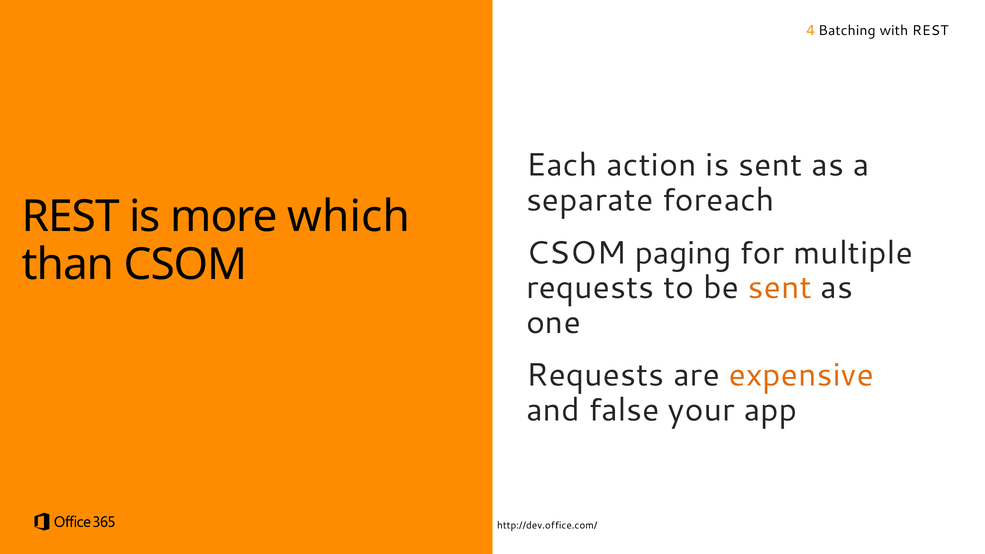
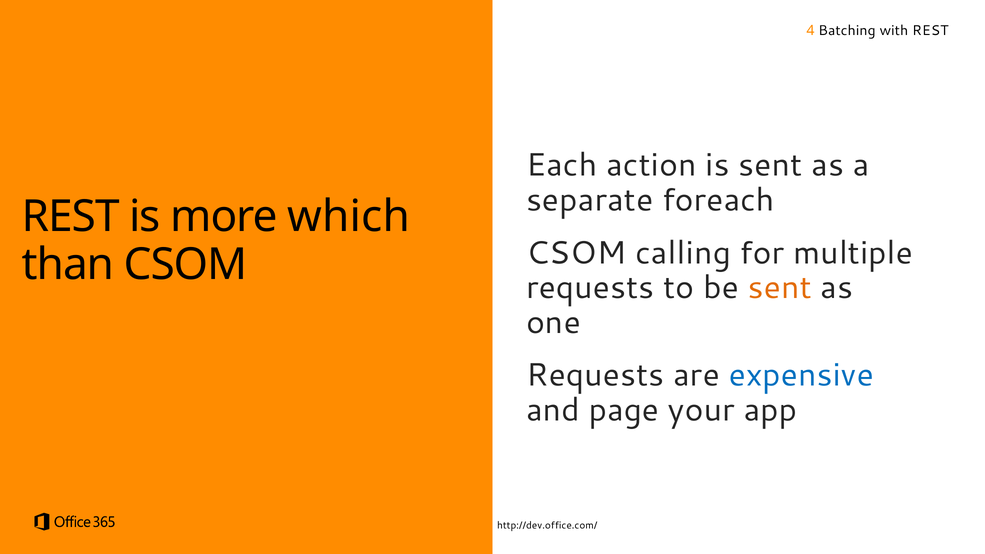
paging: paging -> calling
expensive colour: orange -> blue
false: false -> page
